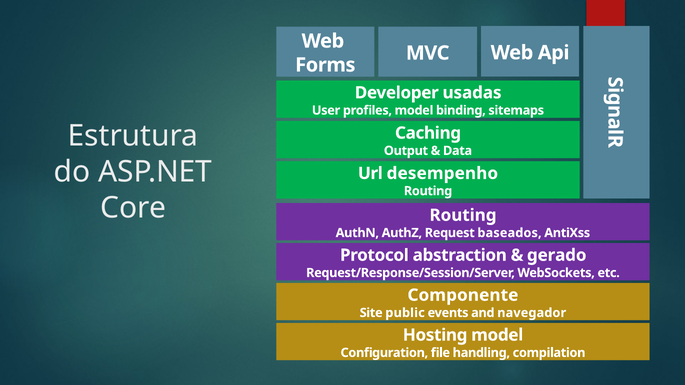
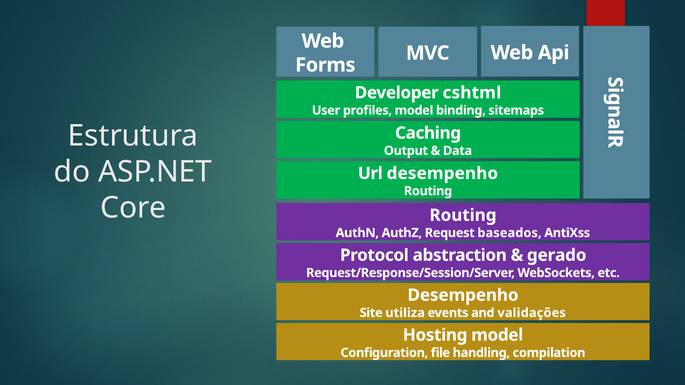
usadas: usadas -> cshtml
Componente at (463, 295): Componente -> Desempenho
public: public -> utiliza
navegador: navegador -> validações
